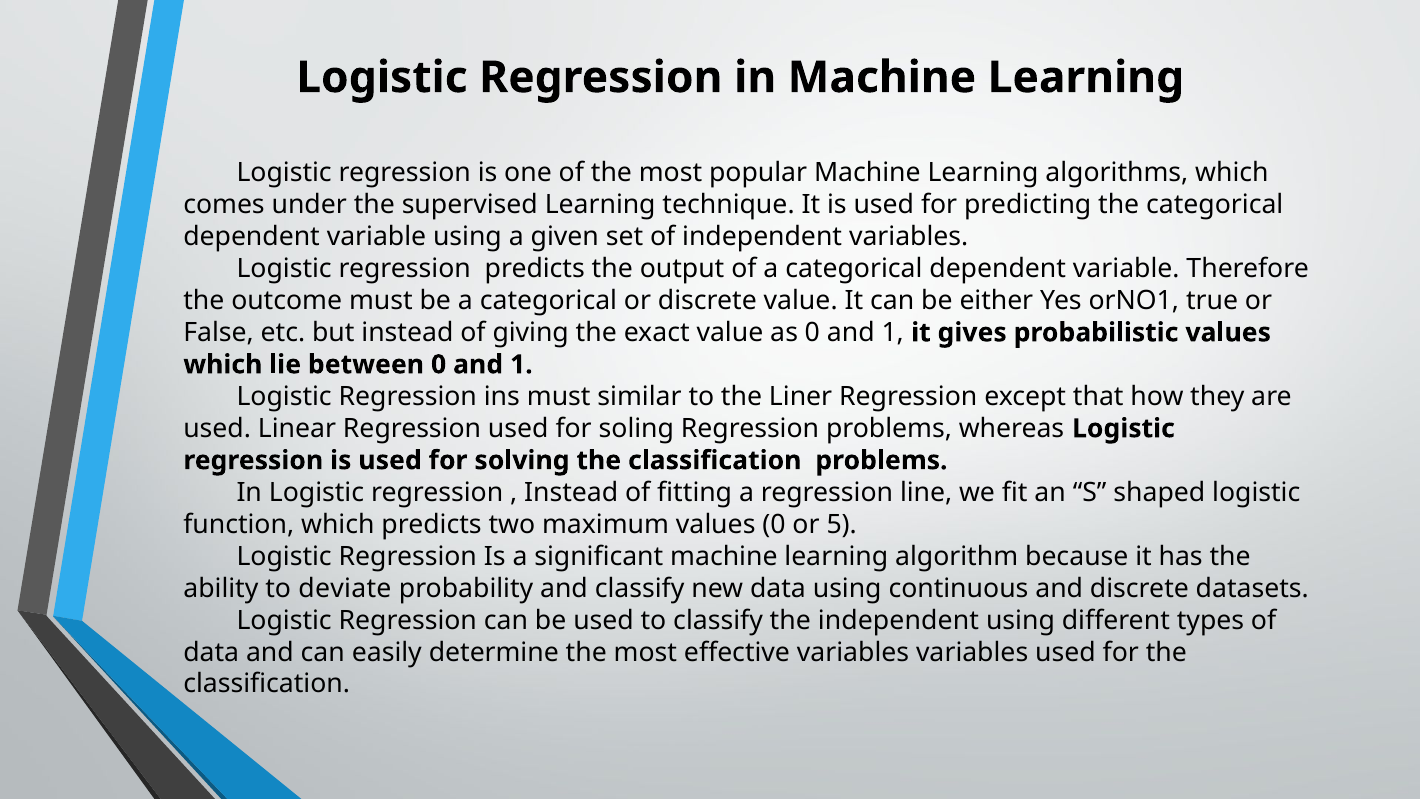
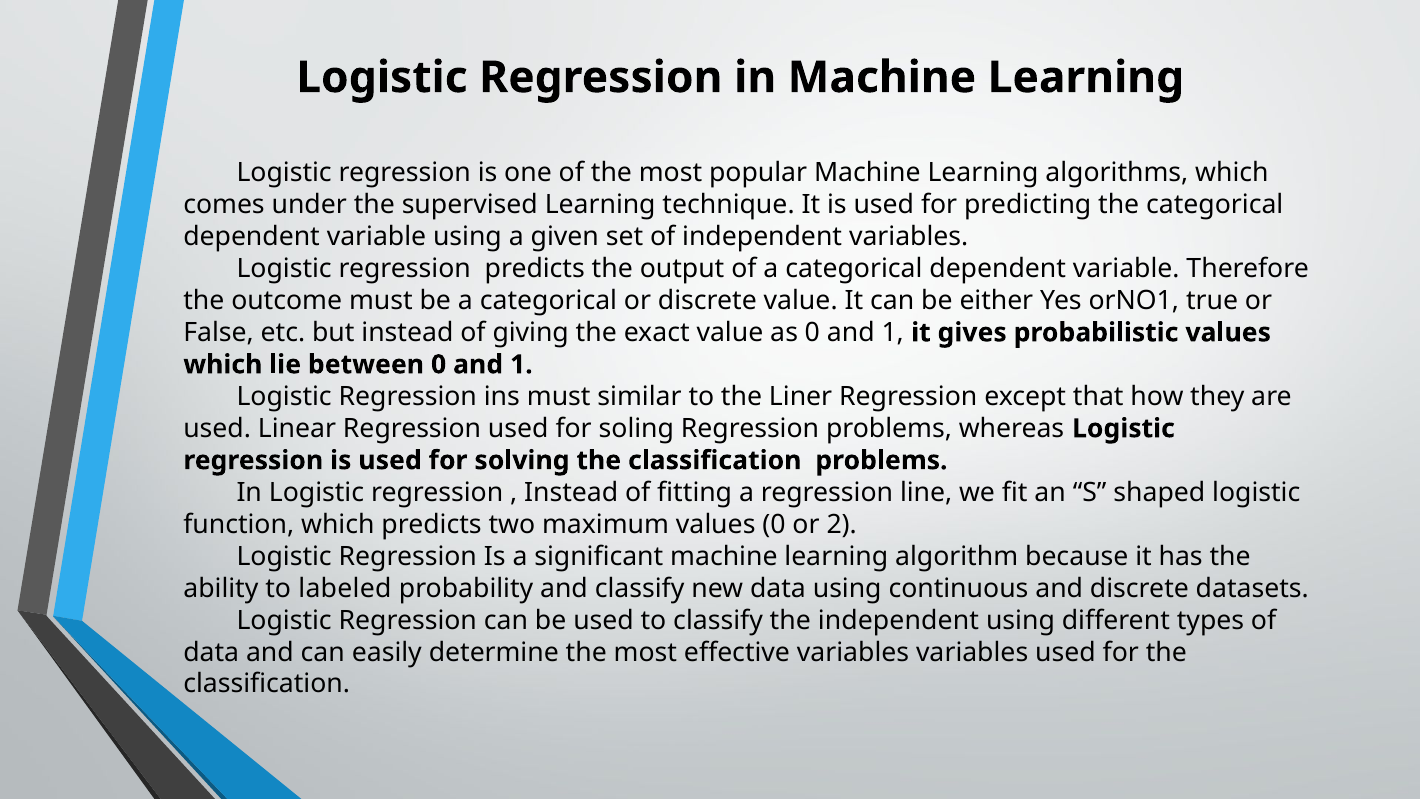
5: 5 -> 2
deviate: deviate -> labeled
